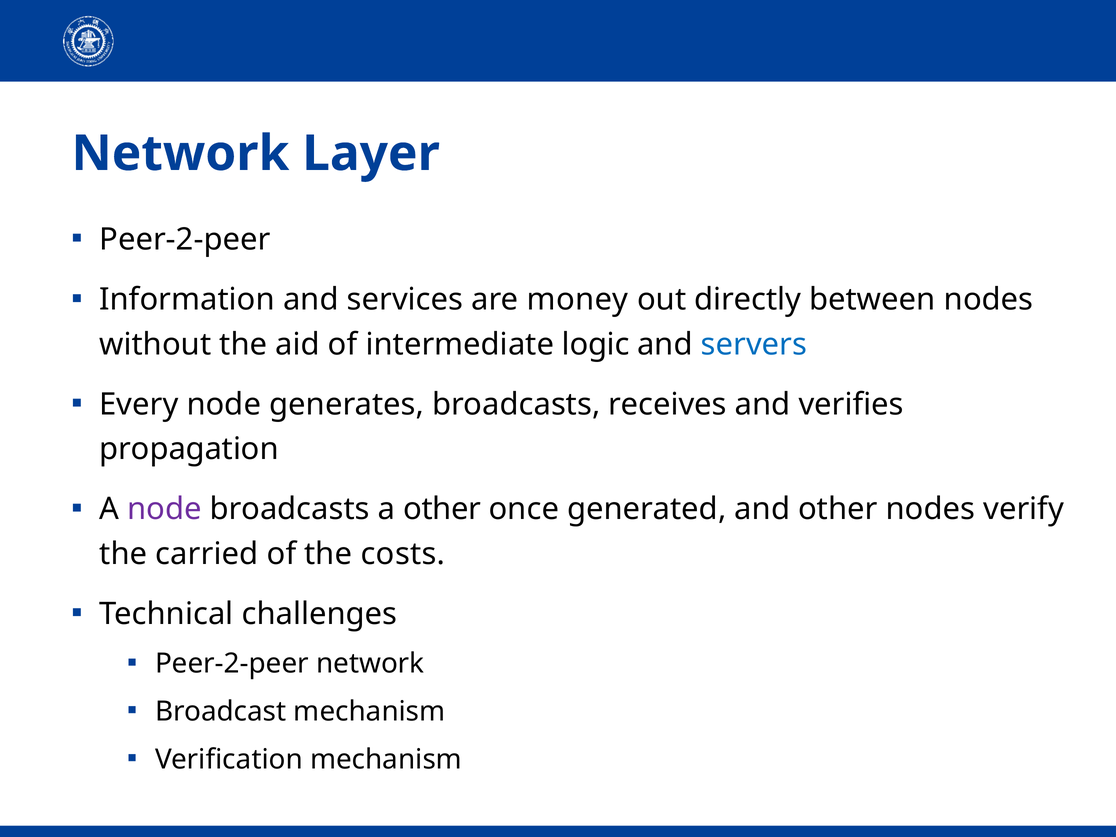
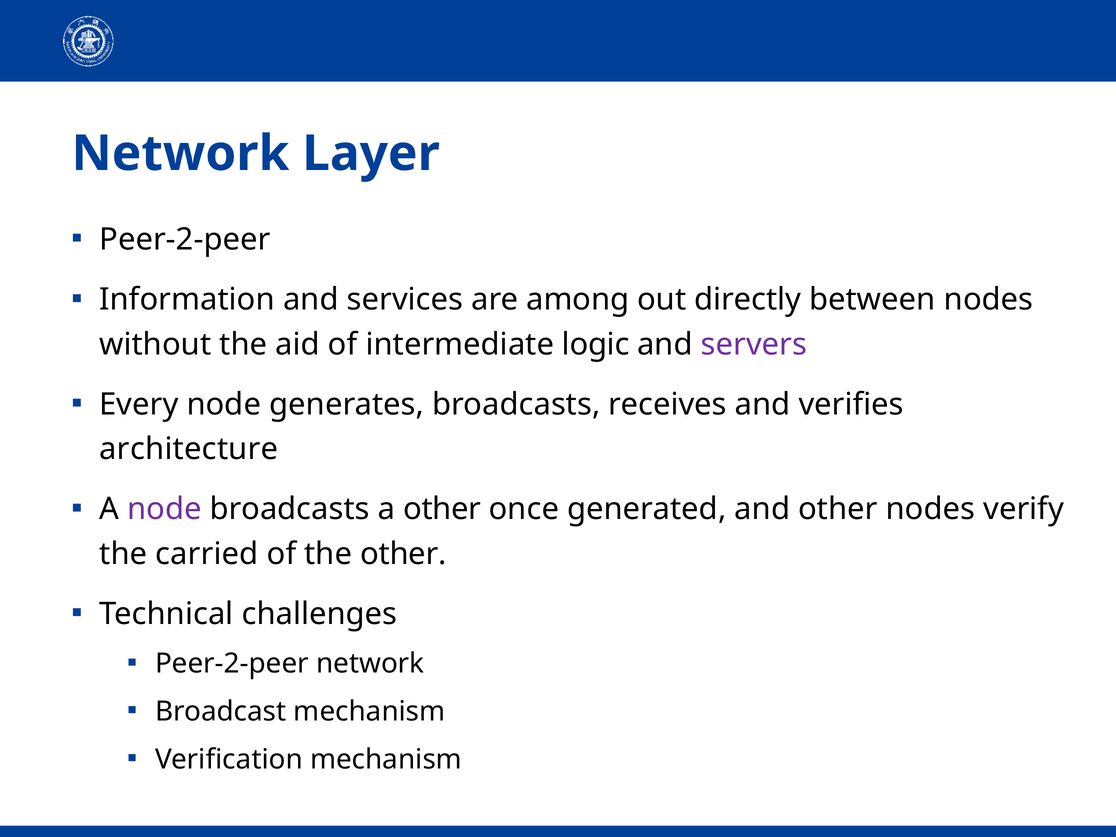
money: money -> among
servers colour: blue -> purple
propagation: propagation -> architecture
the costs: costs -> other
